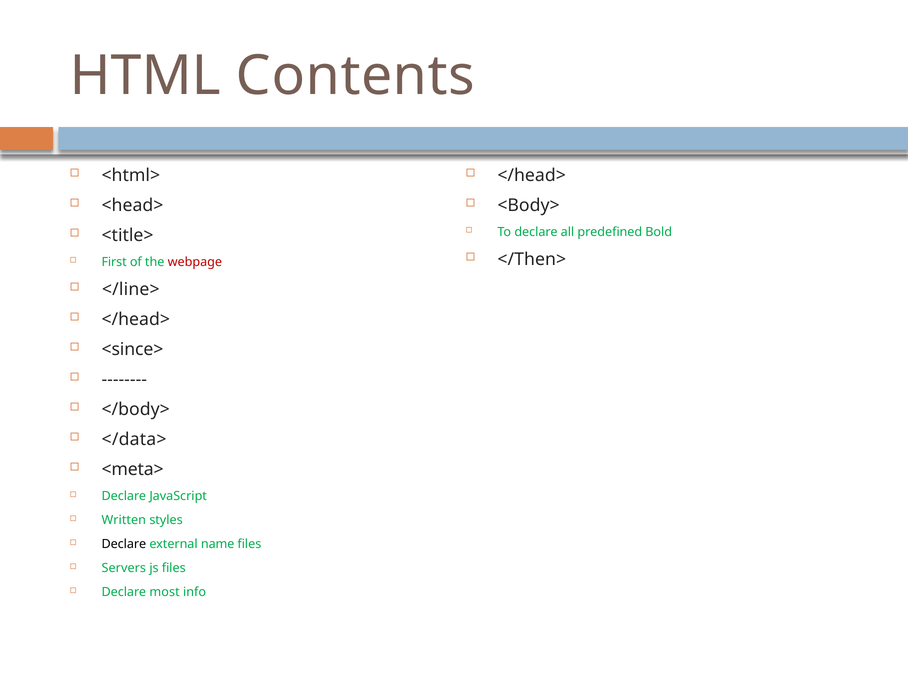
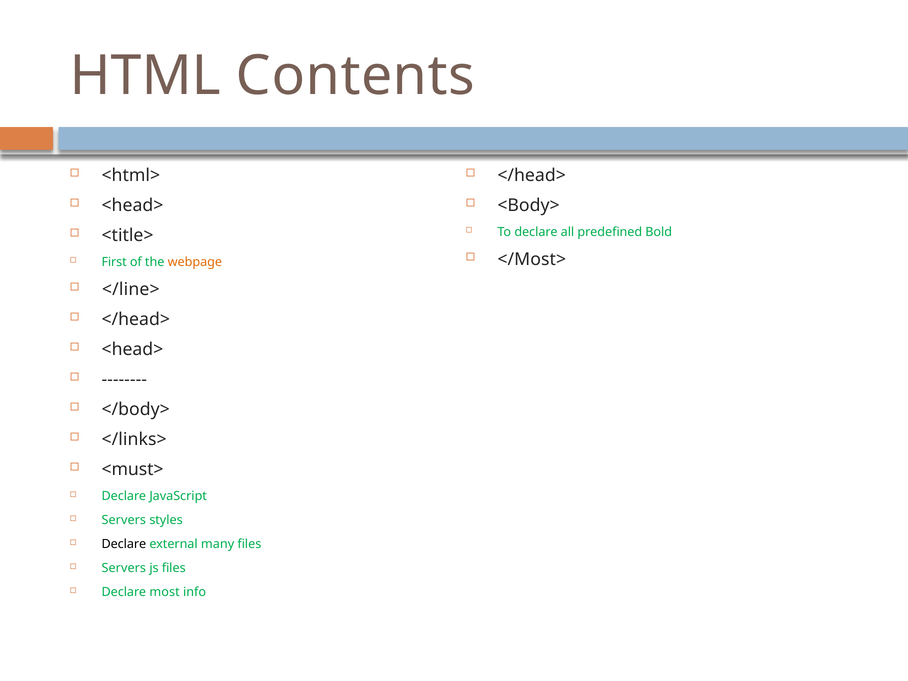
</Then>: </Then> -> </Most>
webpage colour: red -> orange
<since> at (132, 349): <since> -> <head>
</data>: </data> -> </links>
<meta>: <meta> -> <must>
Written at (124, 520): Written -> Servers
name: name -> many
